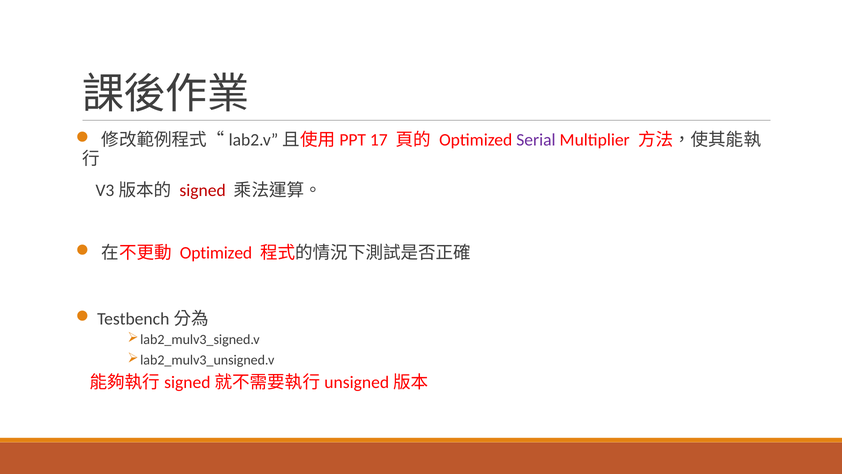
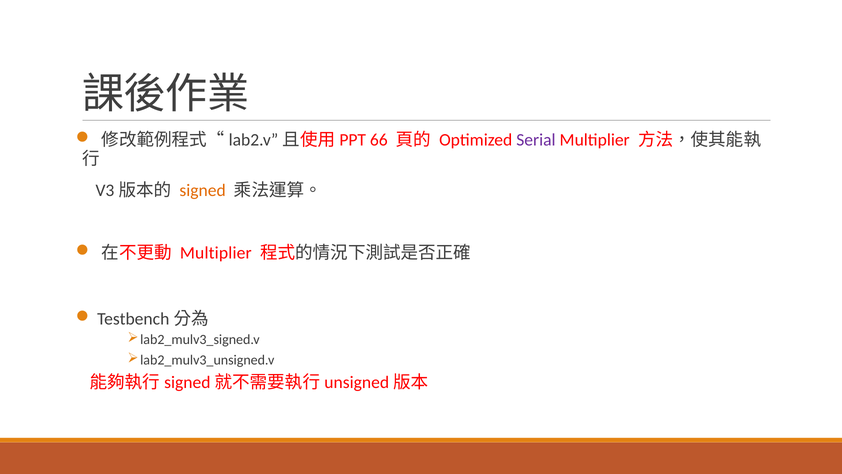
17: 17 -> 66
signed colour: red -> orange
Optimized at (216, 253): Optimized -> Multiplier
